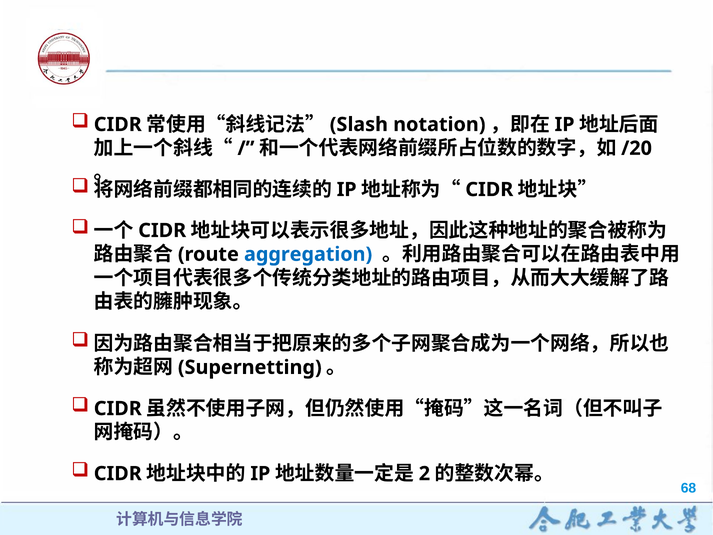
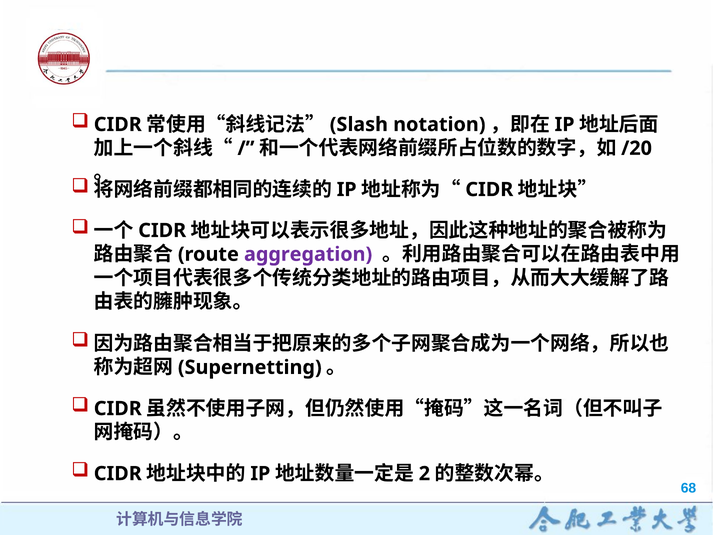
aggregation colour: blue -> purple
